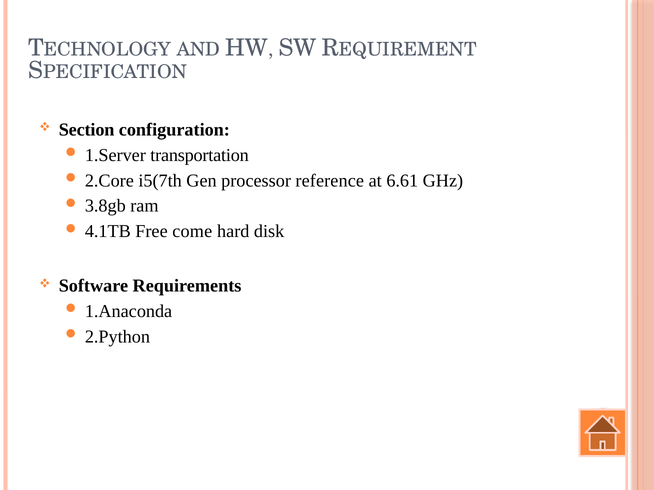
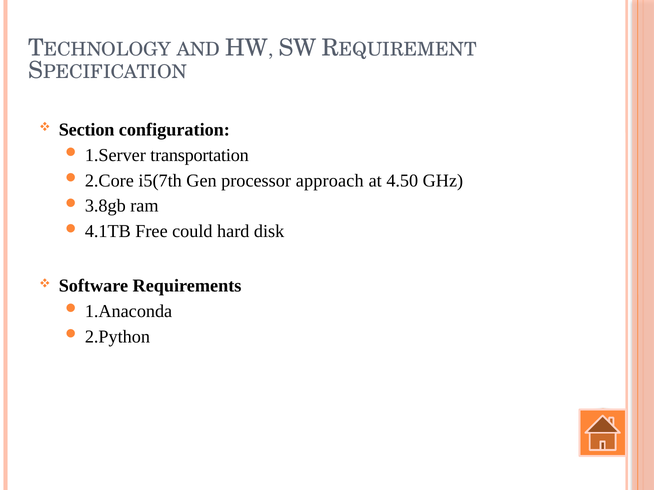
reference: reference -> approach
6.61: 6.61 -> 4.50
come: come -> could
